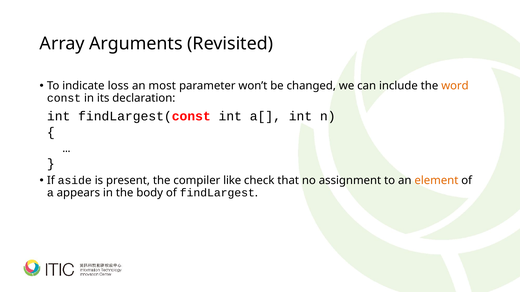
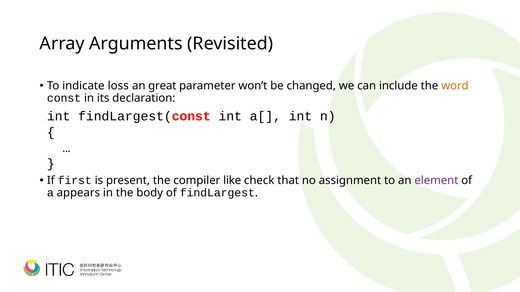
most: most -> great
aside: aside -> first
element colour: orange -> purple
